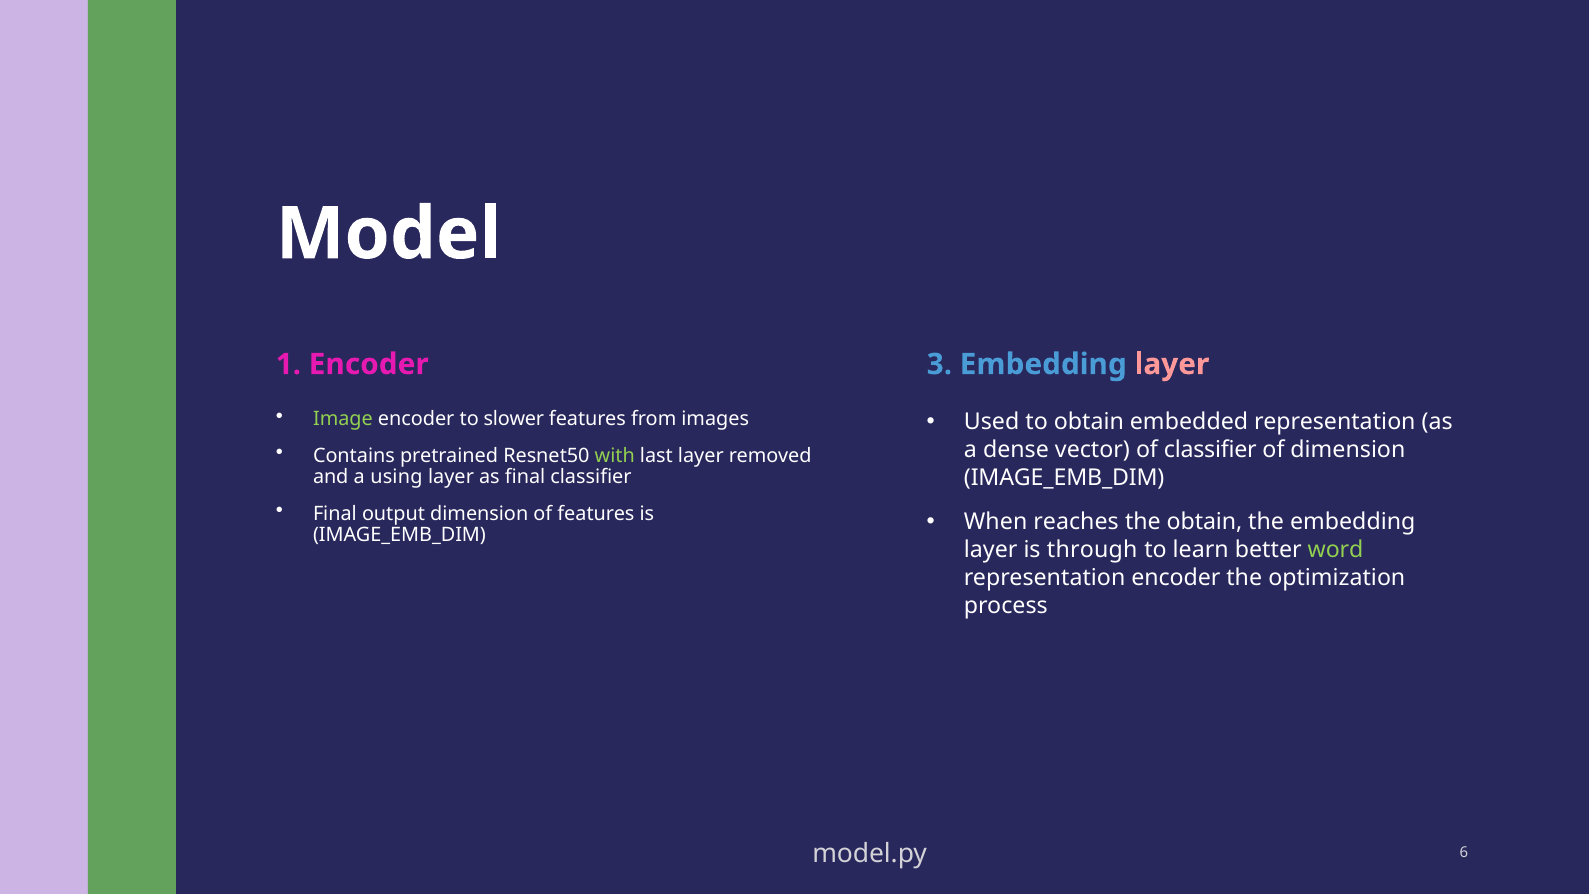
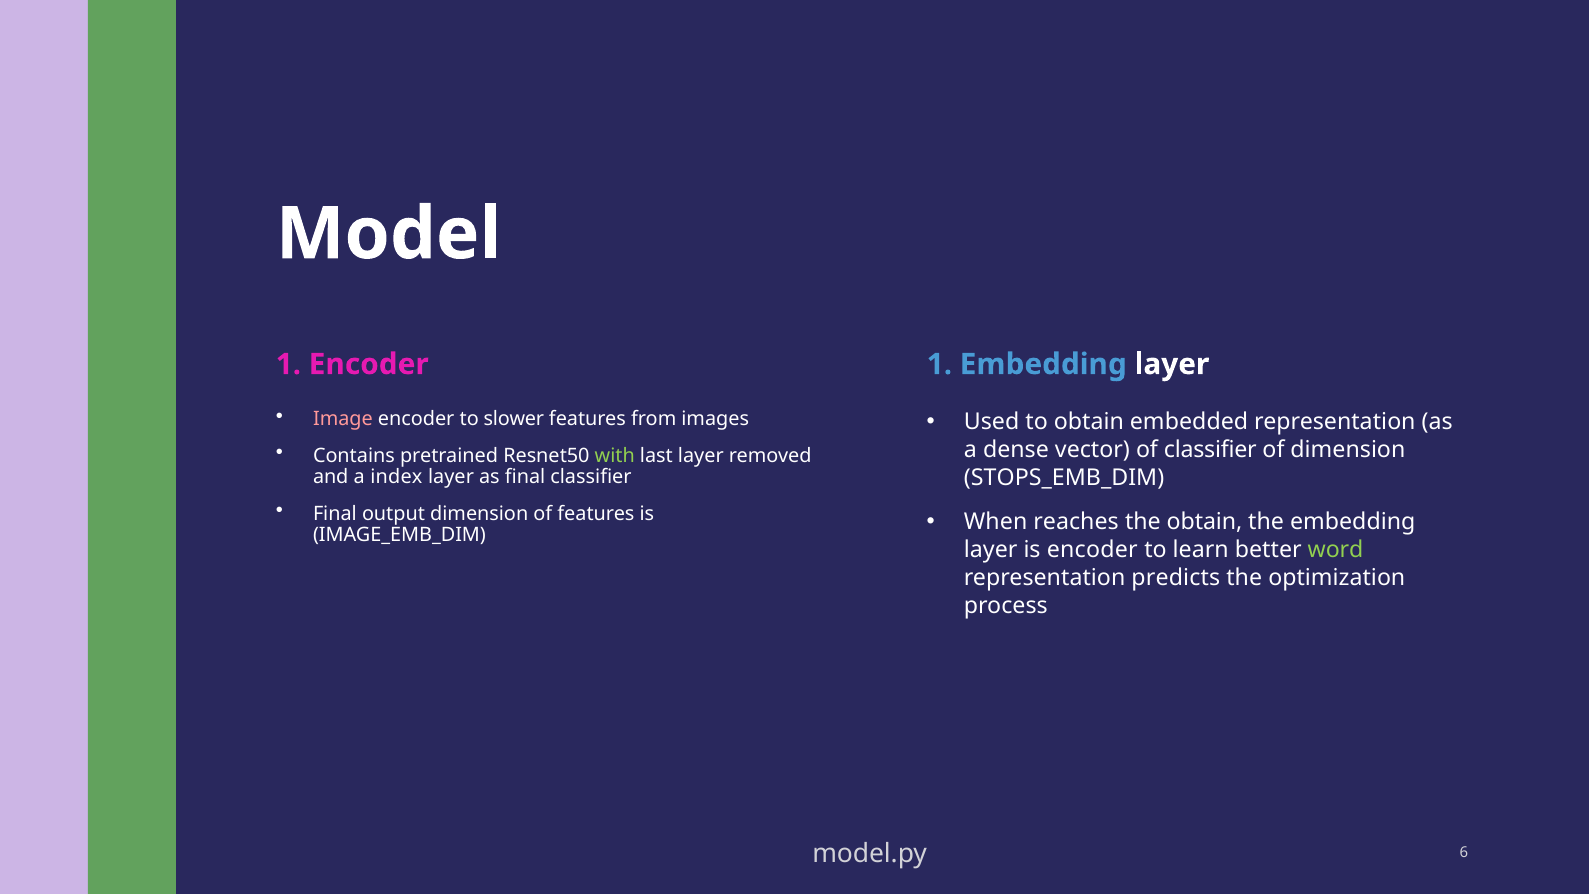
Encoder 3: 3 -> 1
layer at (1172, 364) colour: pink -> white
Image colour: light green -> pink
IMAGE_EMB_DIM at (1064, 477): IMAGE_EMB_DIM -> STOPS_EMB_DIM
using: using -> index
is through: through -> encoder
representation encoder: encoder -> predicts
